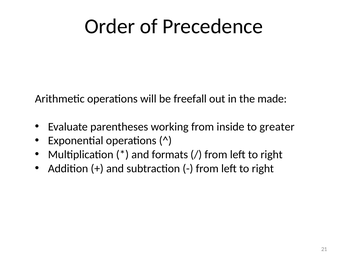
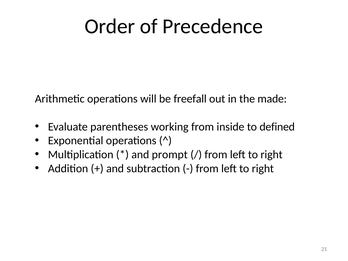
greater: greater -> defined
formats: formats -> prompt
